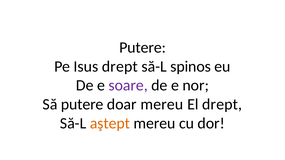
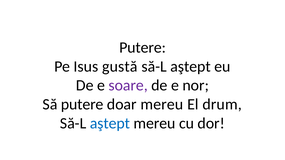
Isus drept: drept -> gustă
spinos at (191, 67): spinos -> aştept
El drept: drept -> drum
aştept at (110, 124) colour: orange -> blue
